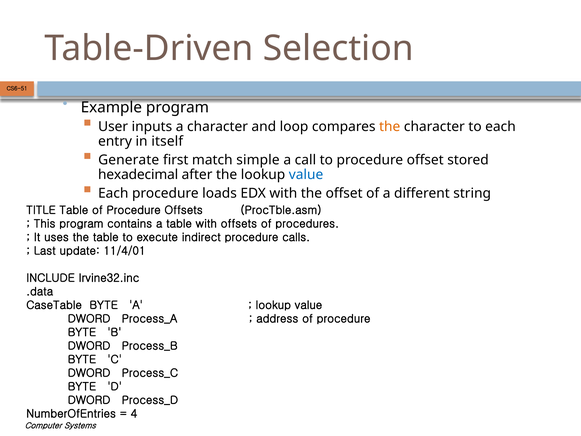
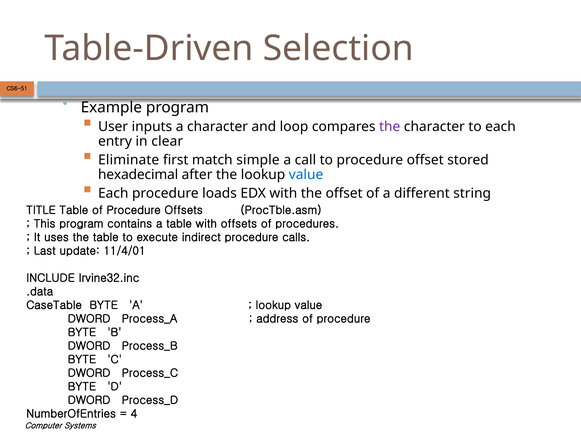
the at (390, 127) colour: orange -> purple
itself: itself -> clear
Generate: Generate -> Eliminate
